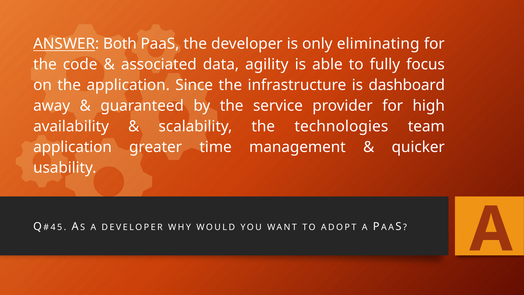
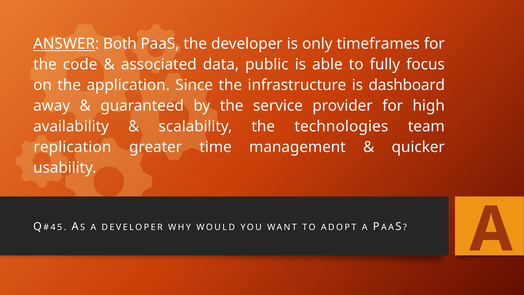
eliminating: eliminating -> timeframes
agility: agility -> public
application at (72, 147): application -> replication
